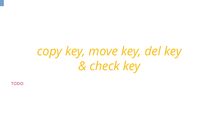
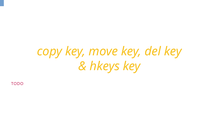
check: check -> hkeys
